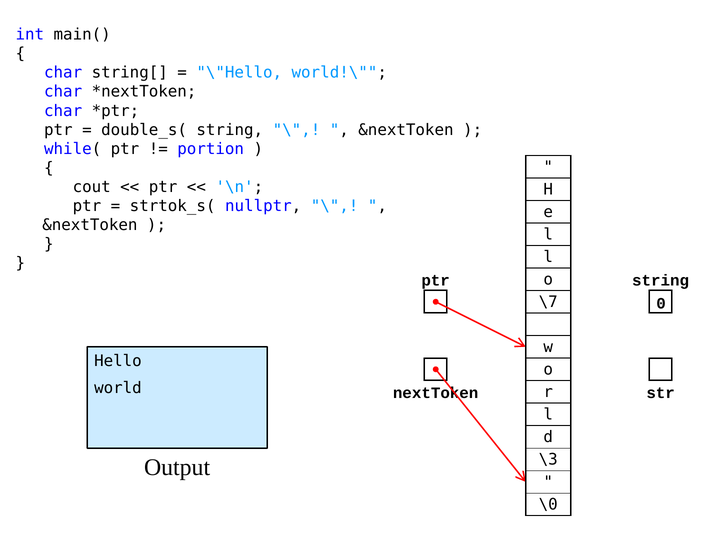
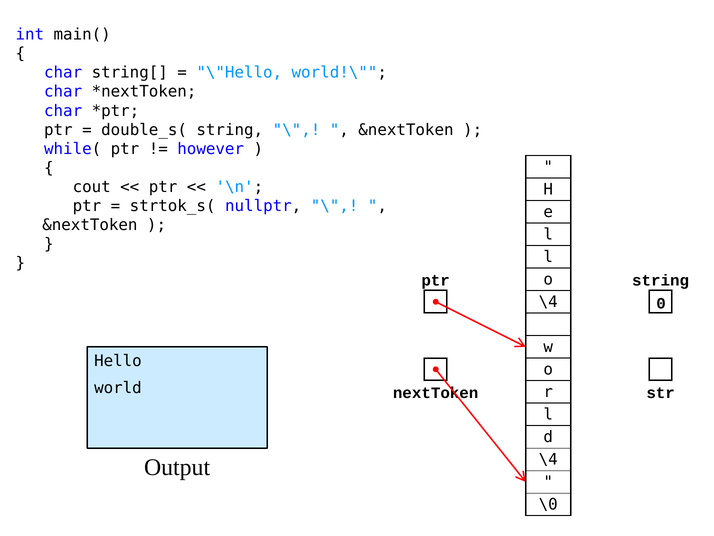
portion: portion -> however
\7 at (548, 302): \7 -> \4
\3 at (548, 459): \3 -> \4
